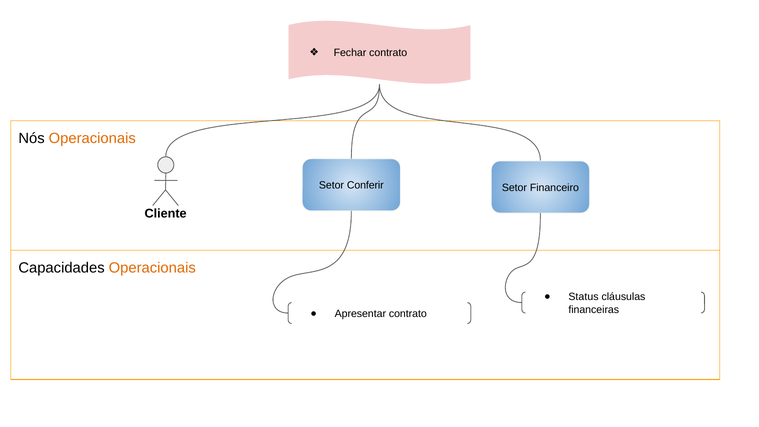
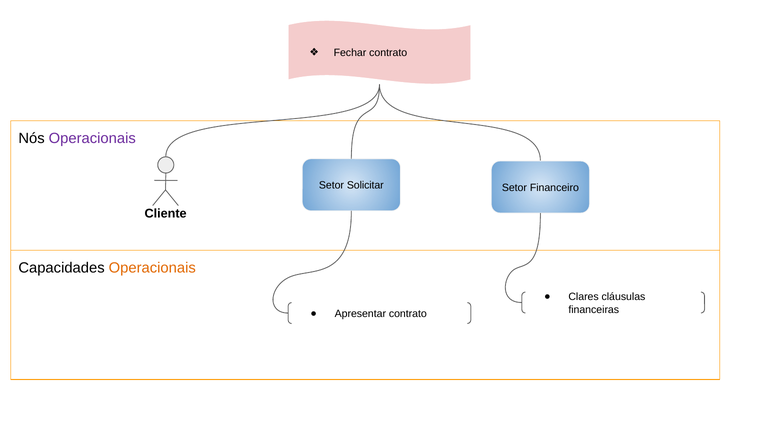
Operacionais at (92, 138) colour: orange -> purple
Conferir: Conferir -> Solicitar
Status: Status -> Clares
